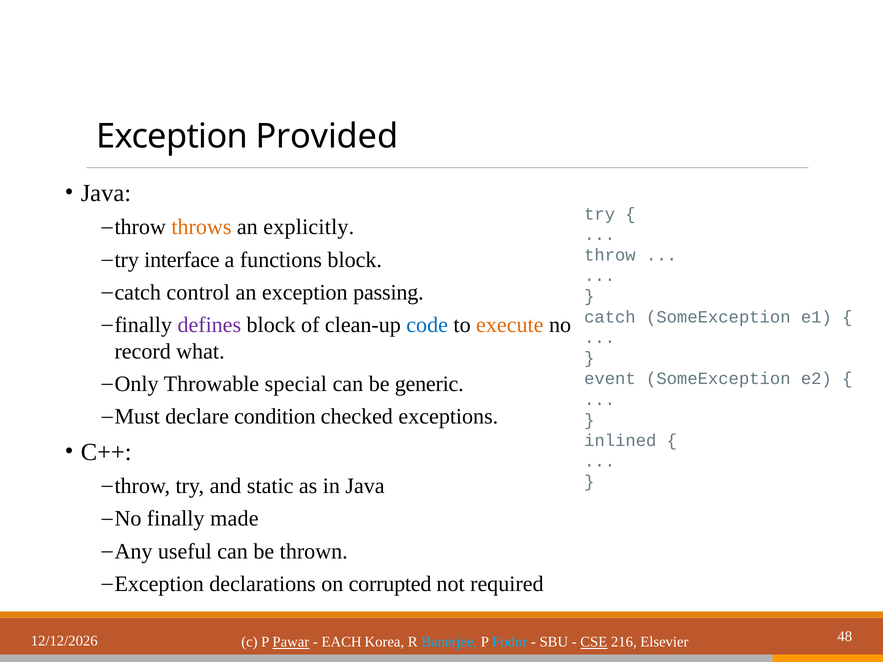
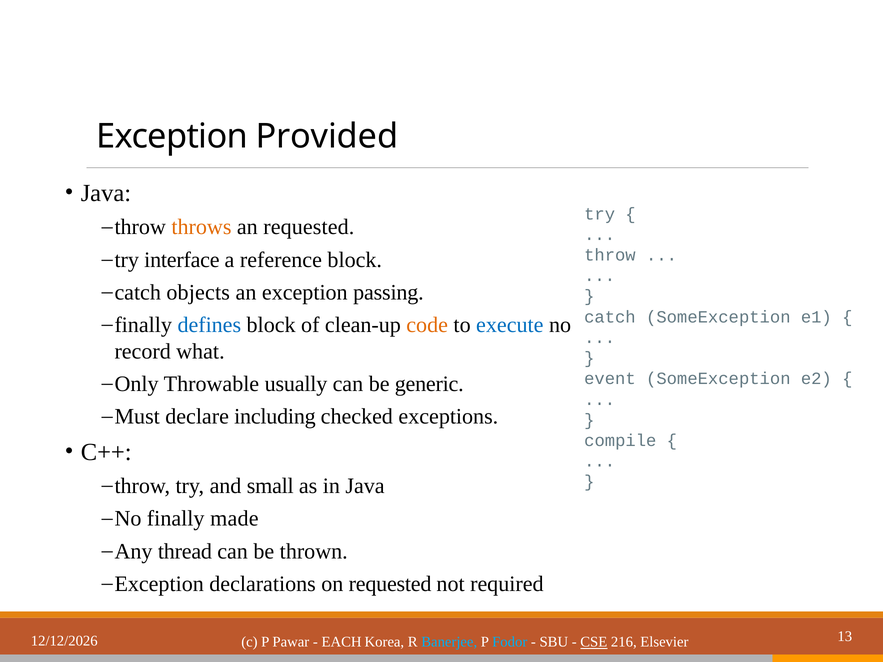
an explicitly: explicitly -> requested
functions: functions -> reference
control: control -> objects
defines colour: purple -> blue
code colour: blue -> orange
execute colour: orange -> blue
special: special -> usually
condition: condition -> including
inlined: inlined -> compile
static: static -> small
useful: useful -> thread
on corrupted: corrupted -> requested
Pawar underline: present -> none
48: 48 -> 13
